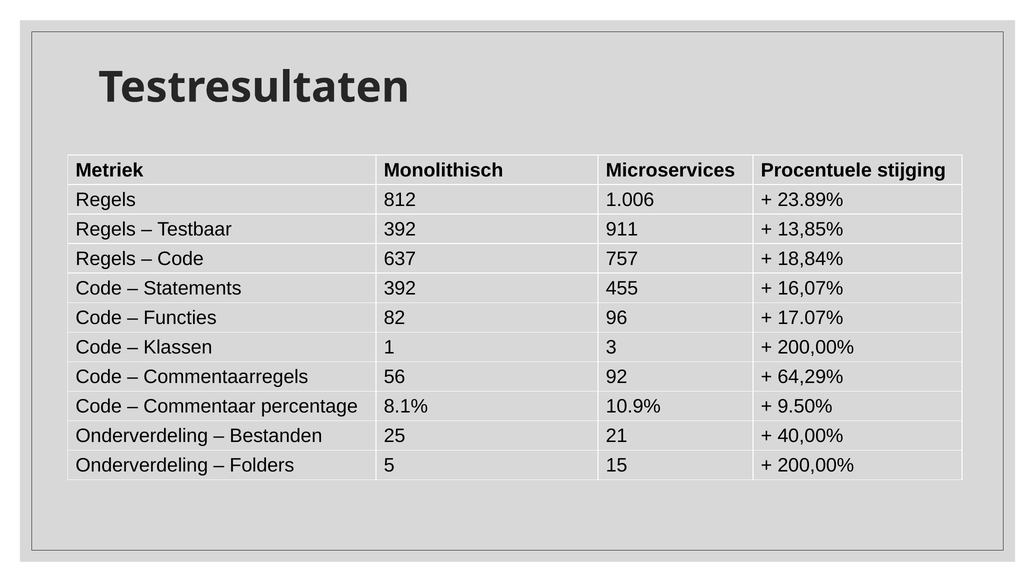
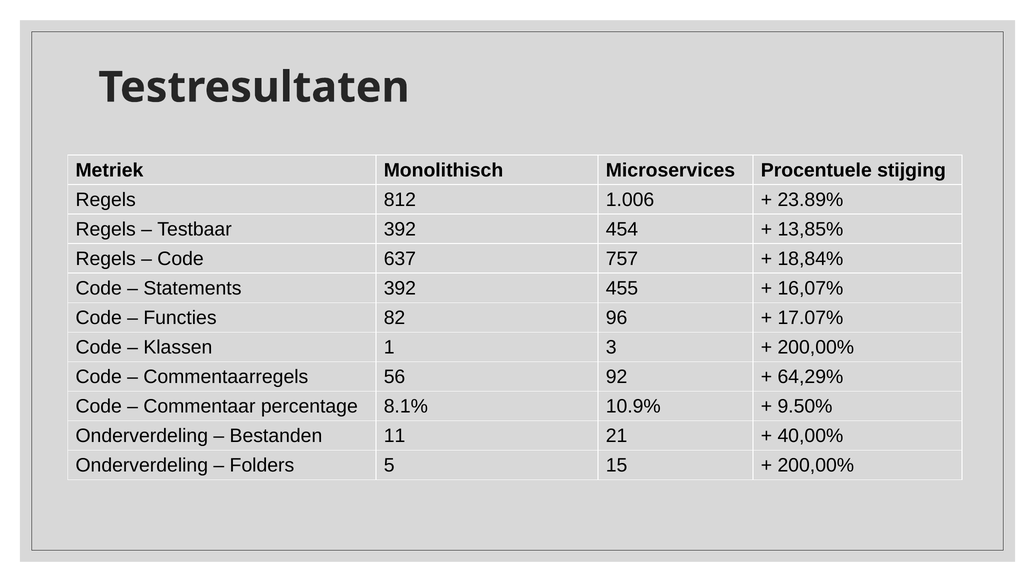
911: 911 -> 454
25: 25 -> 11
